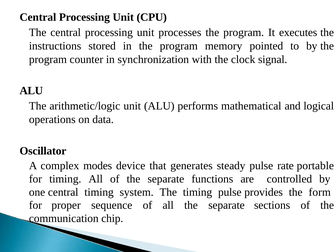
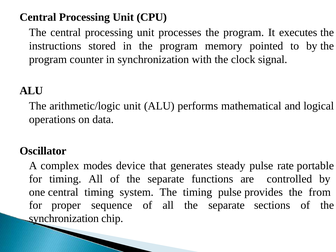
form: form -> from
communication at (64, 218): communication -> synchronization
